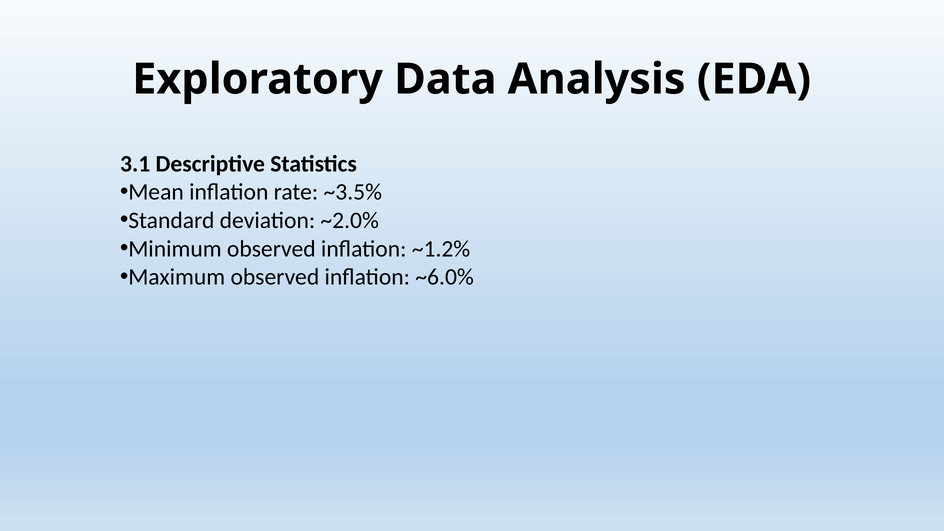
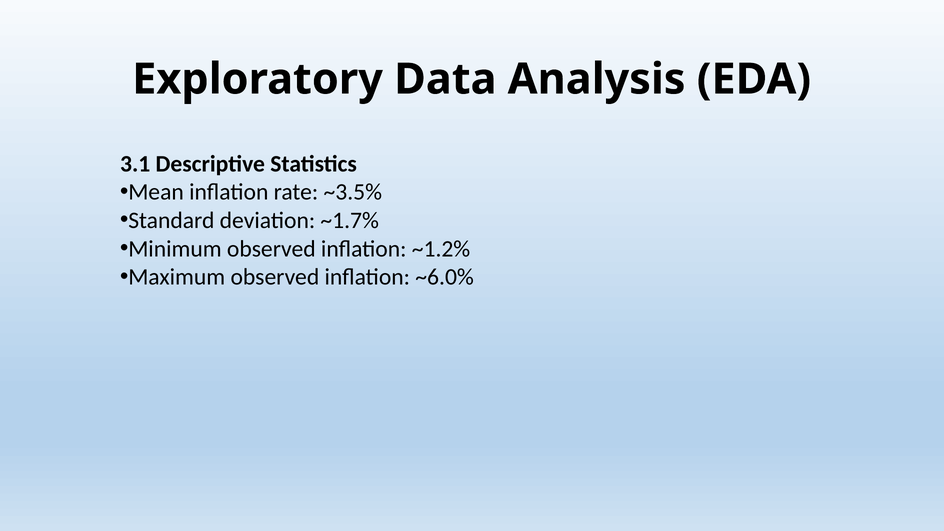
~2.0%: ~2.0% -> ~1.7%
